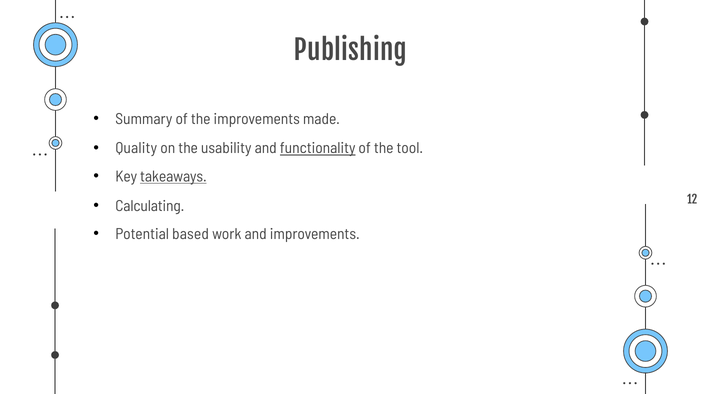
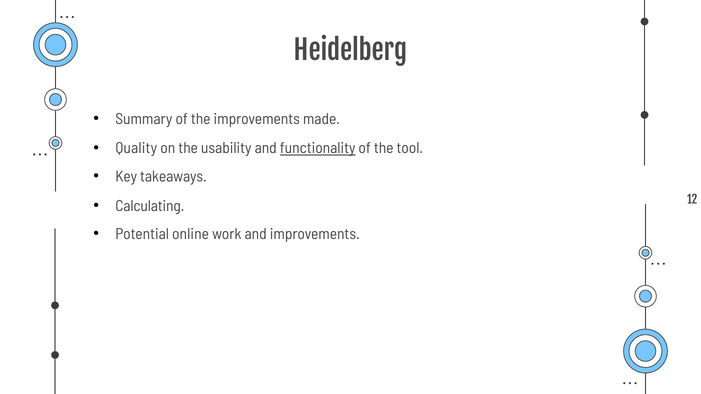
Publishing: Publishing -> Heidelberg
takeaways underline: present -> none
based: based -> online
